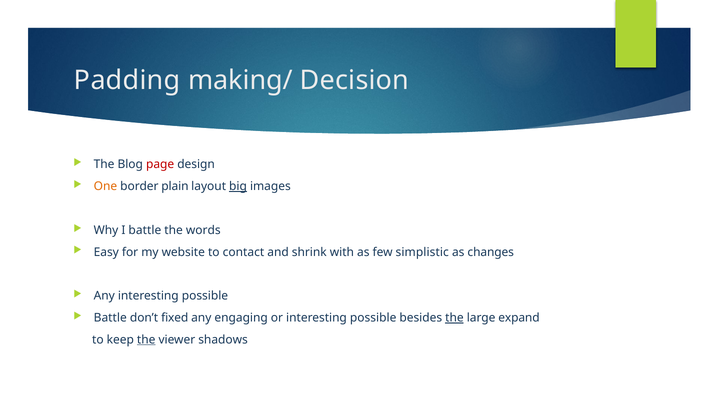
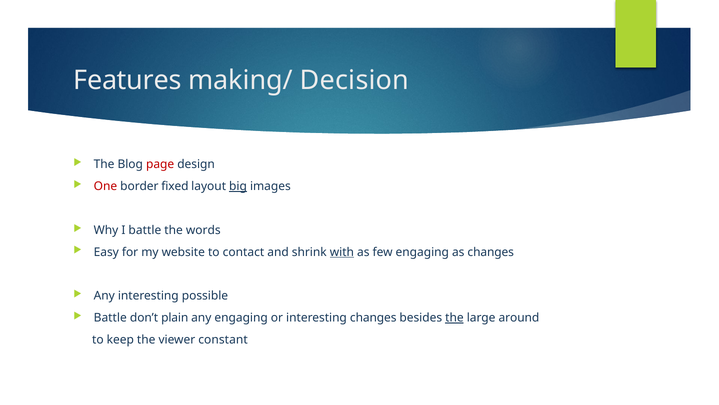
Padding: Padding -> Features
One colour: orange -> red
plain: plain -> fixed
with underline: none -> present
few simplistic: simplistic -> engaging
fixed: fixed -> plain
or interesting possible: possible -> changes
expand: expand -> around
the at (146, 339) underline: present -> none
shadows: shadows -> constant
